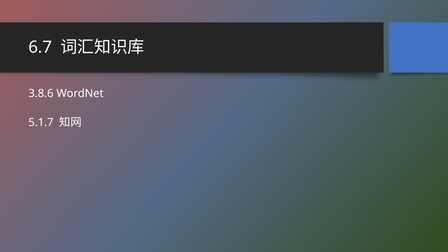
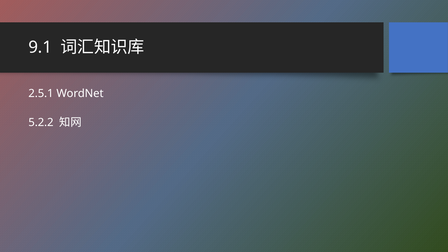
6.7: 6.7 -> 9.1
3.8.6: 3.8.6 -> 2.5.1
5.1.7: 5.1.7 -> 5.2.2
